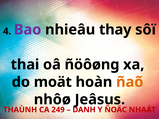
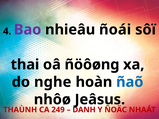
thay: thay -> ñoái
moät: moät -> nghe
ñaõ colour: orange -> blue
